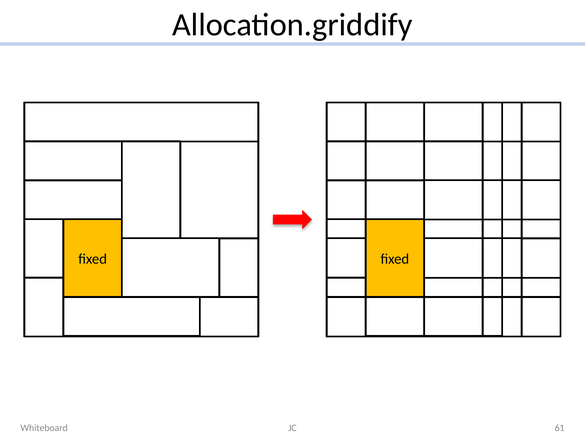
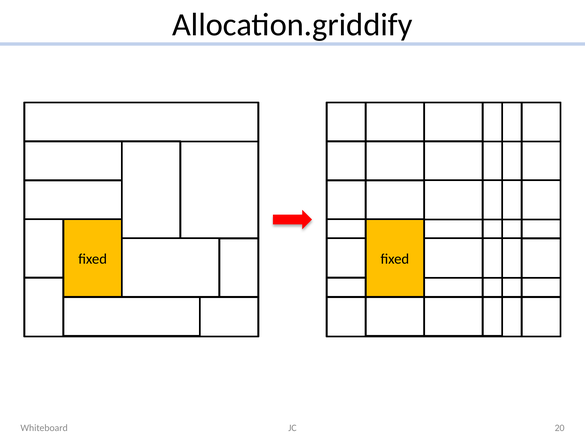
61: 61 -> 20
